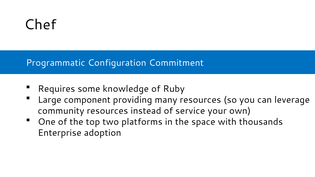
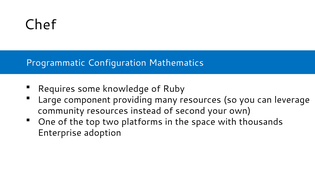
Commitment: Commitment -> Mathematics
service: service -> second
